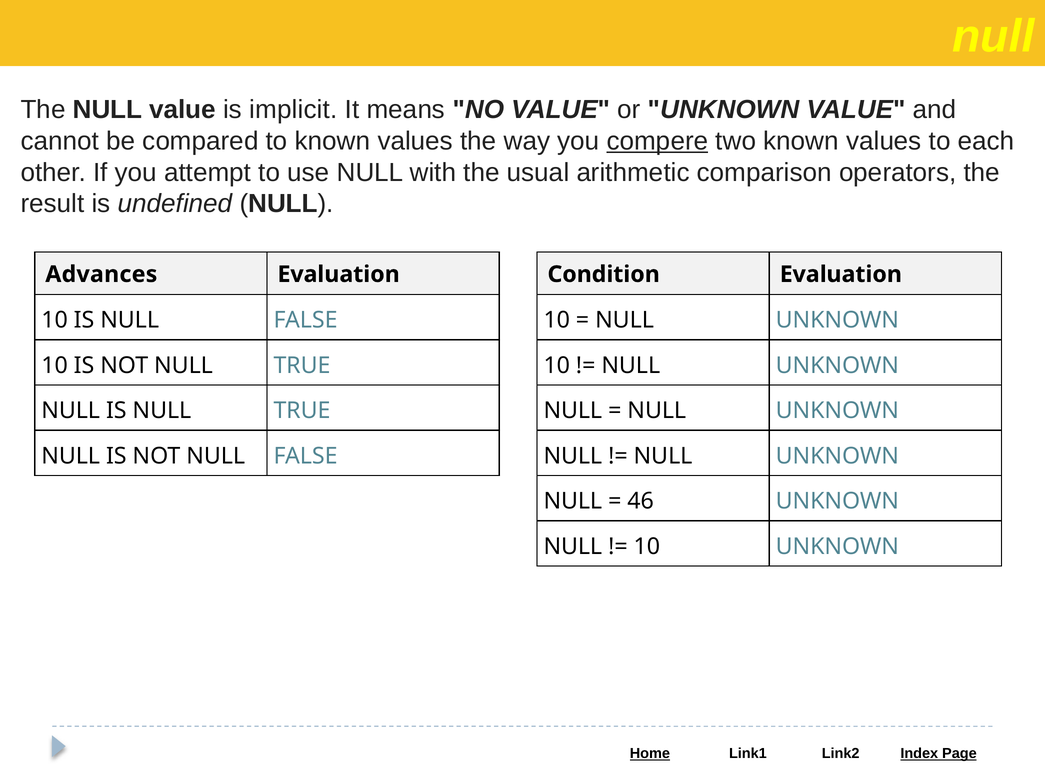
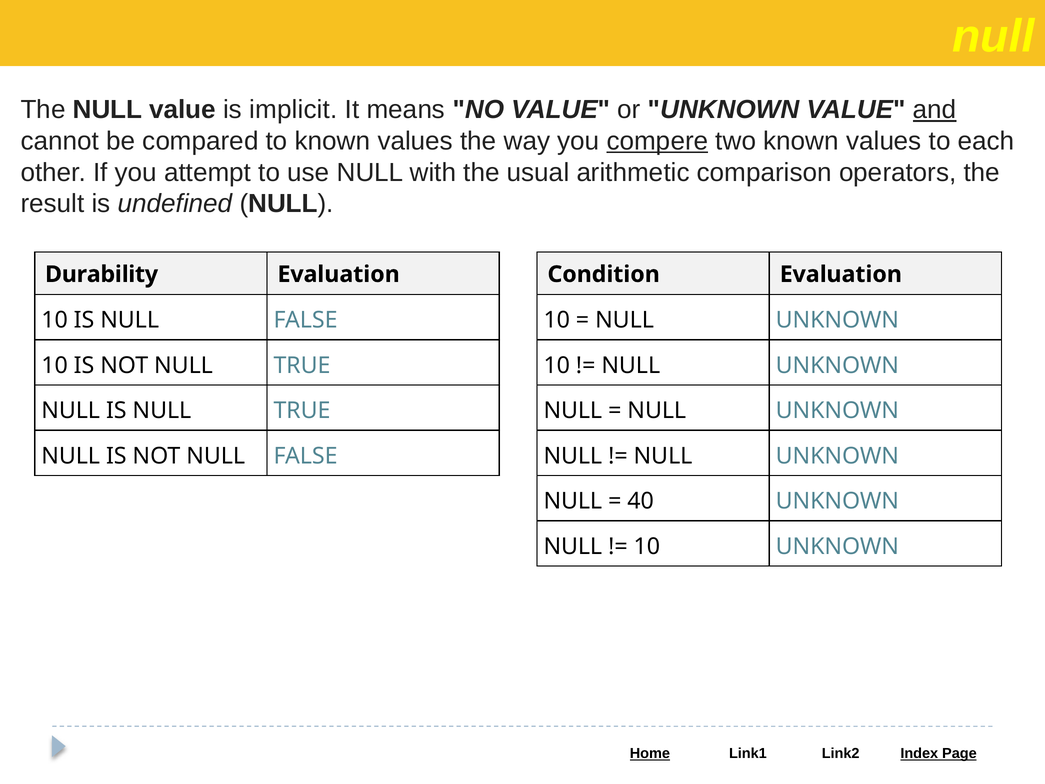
and underline: none -> present
Advances: Advances -> Durability
46: 46 -> 40
